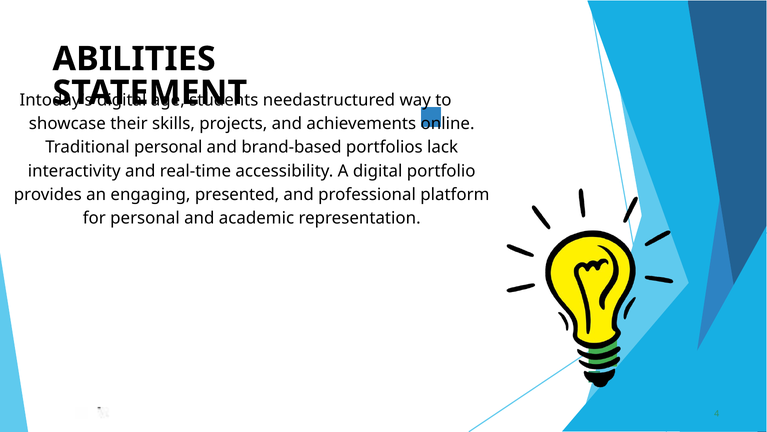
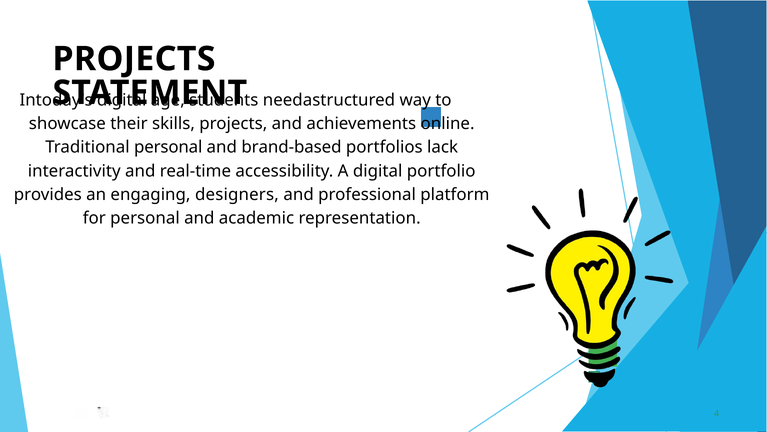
ABILITIES at (134, 59): ABILITIES -> PROJECTS
presented: presented -> designers
